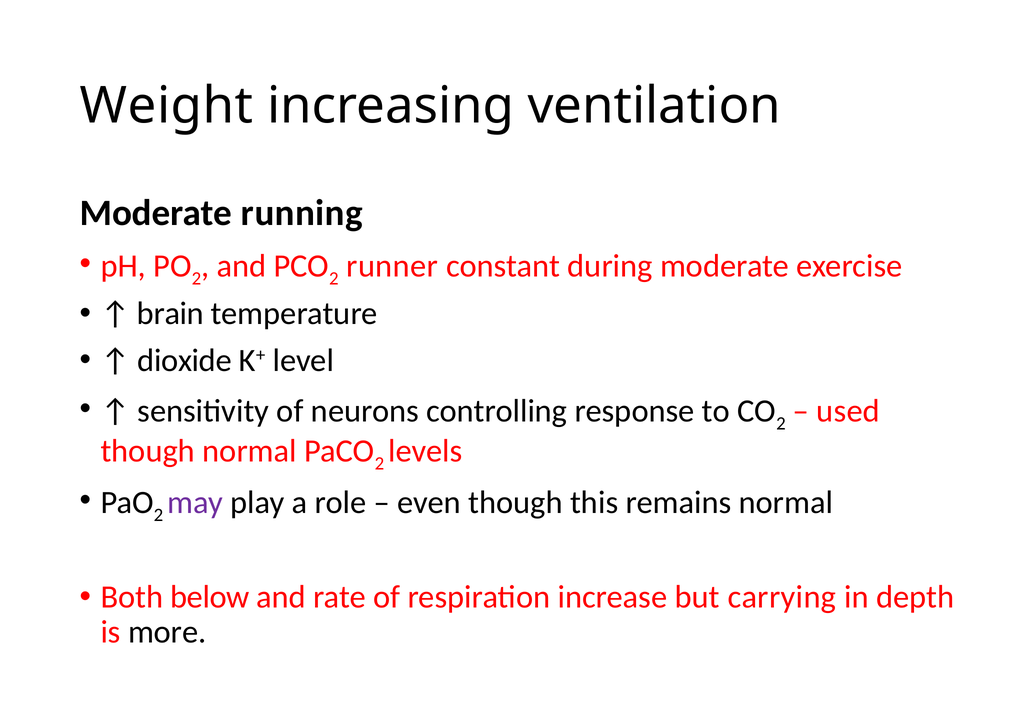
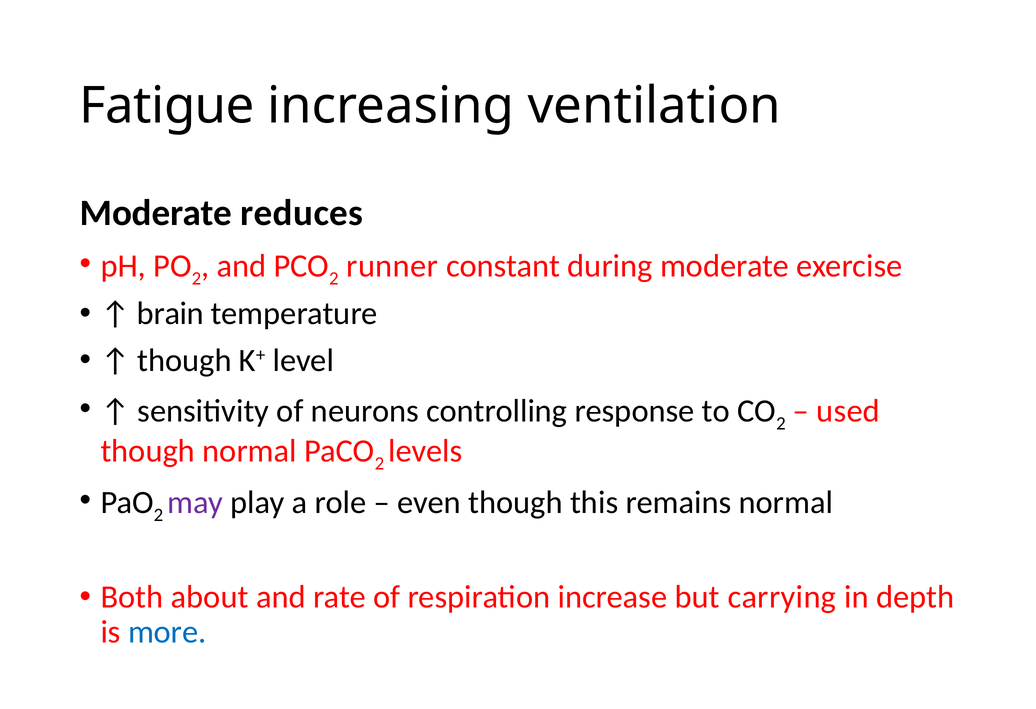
Weight: Weight -> Fatigue
running: running -> reduces
dioxide at (185, 360): dioxide -> though
below: below -> about
more colour: black -> blue
